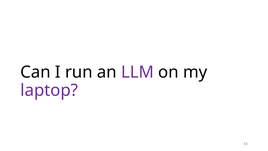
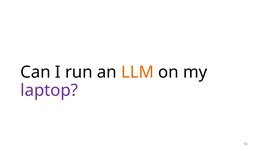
LLM colour: purple -> orange
